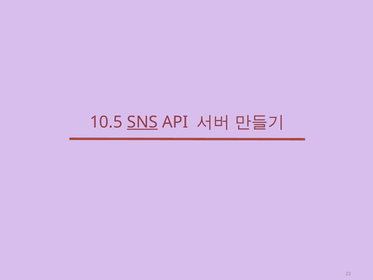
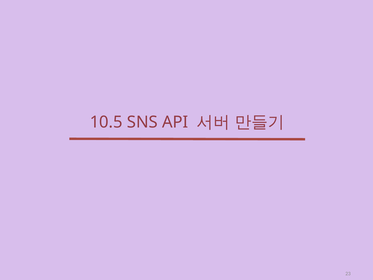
SNS underline: present -> none
